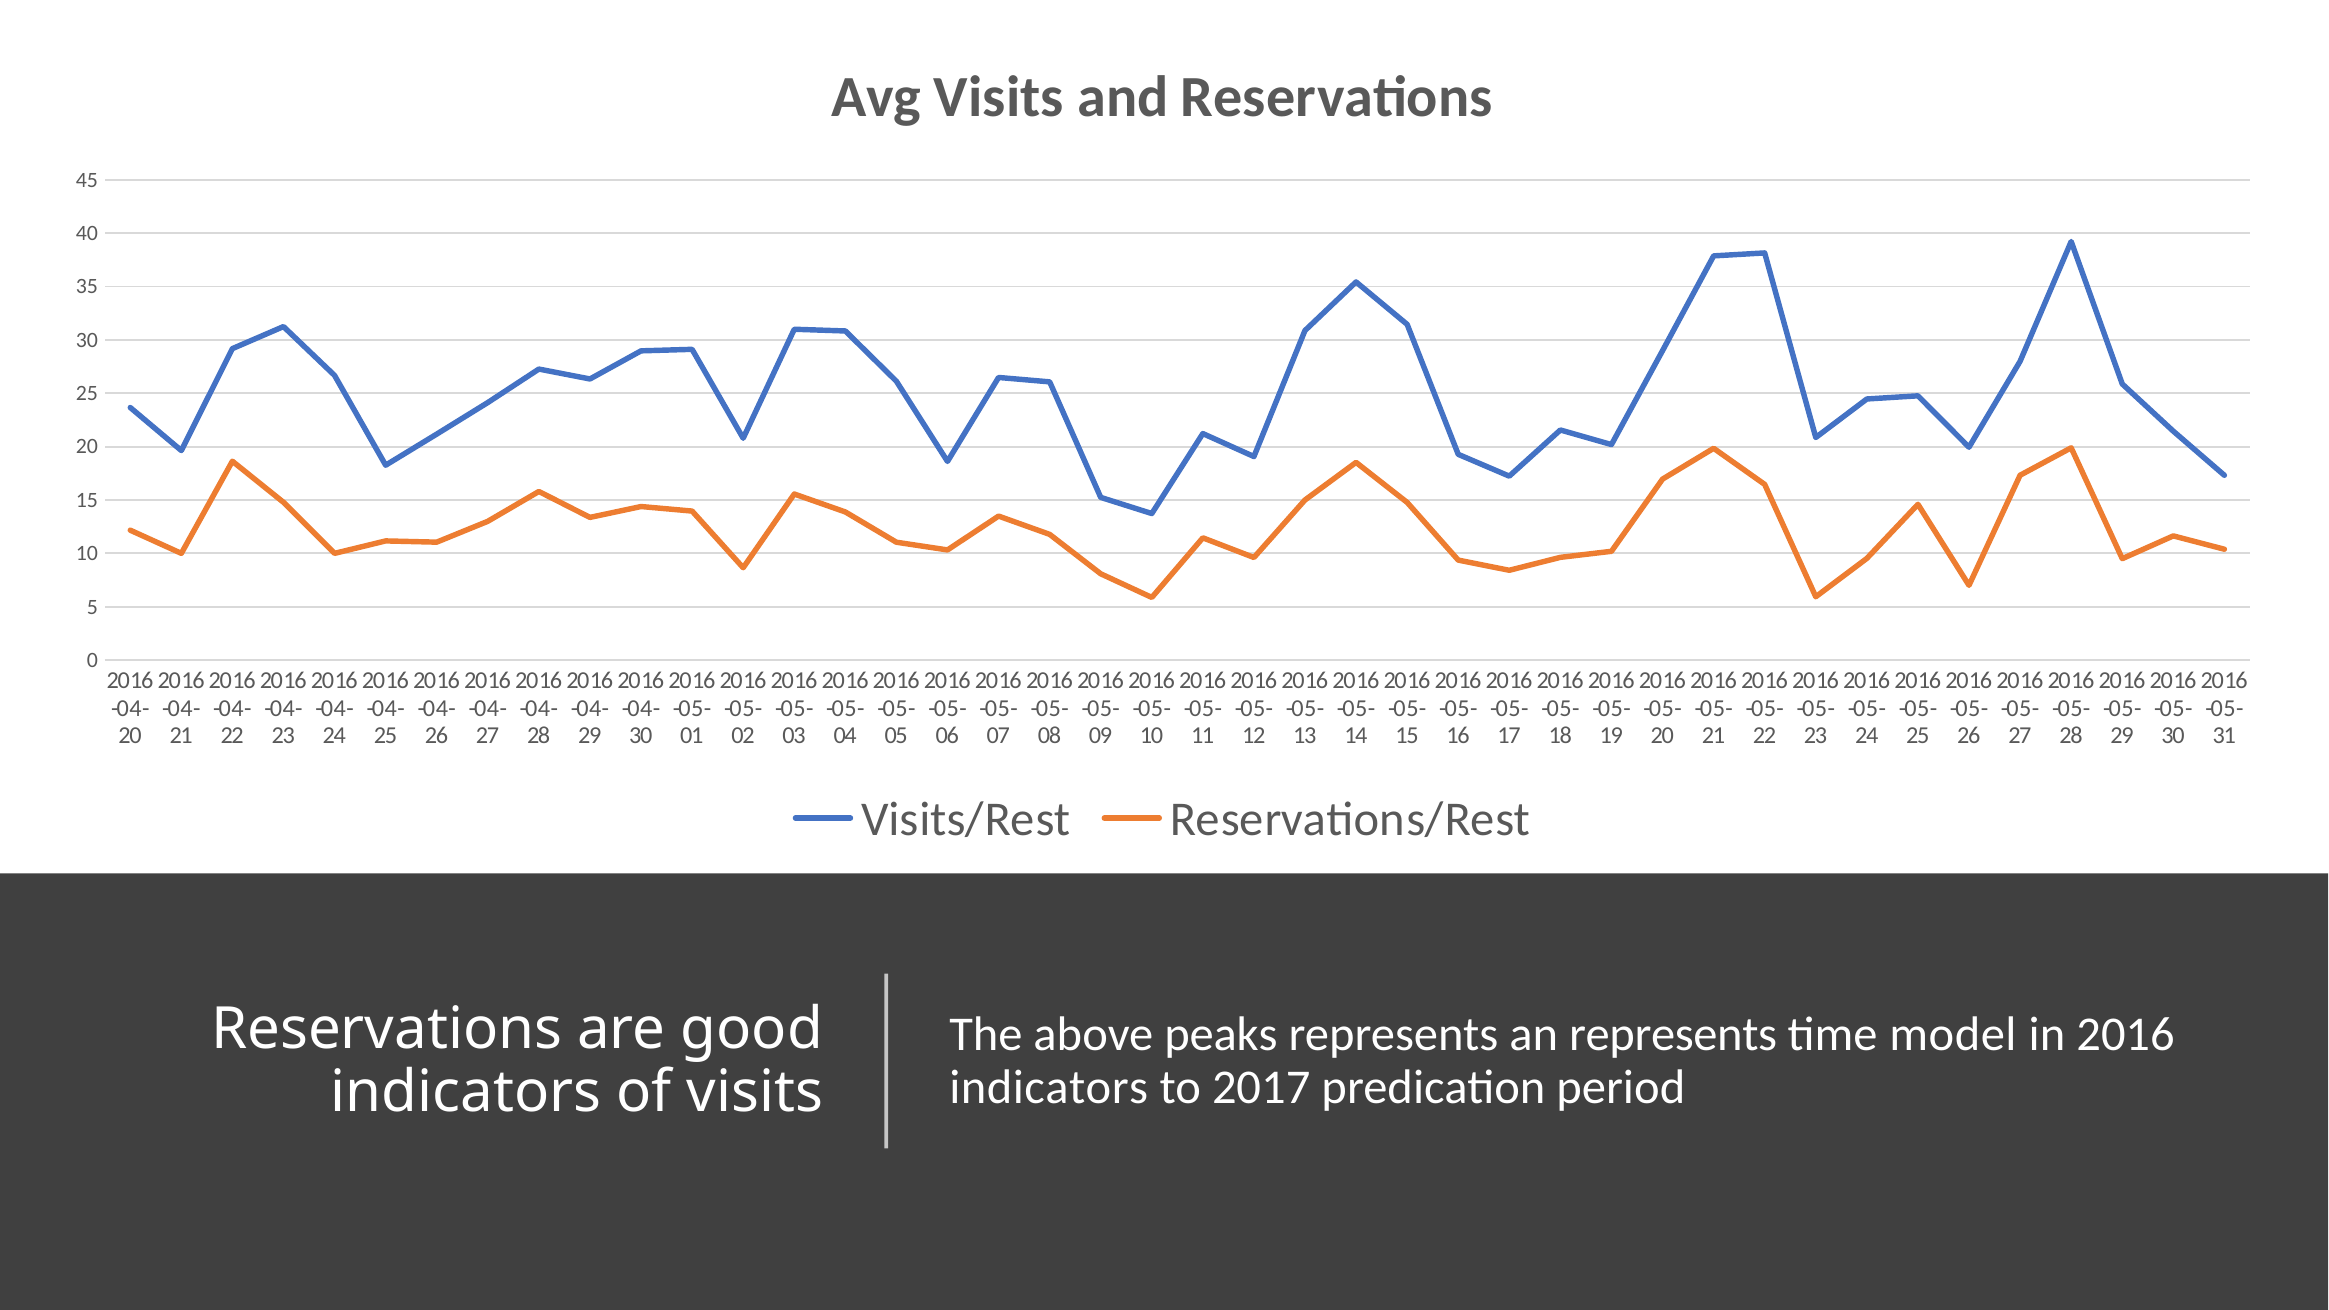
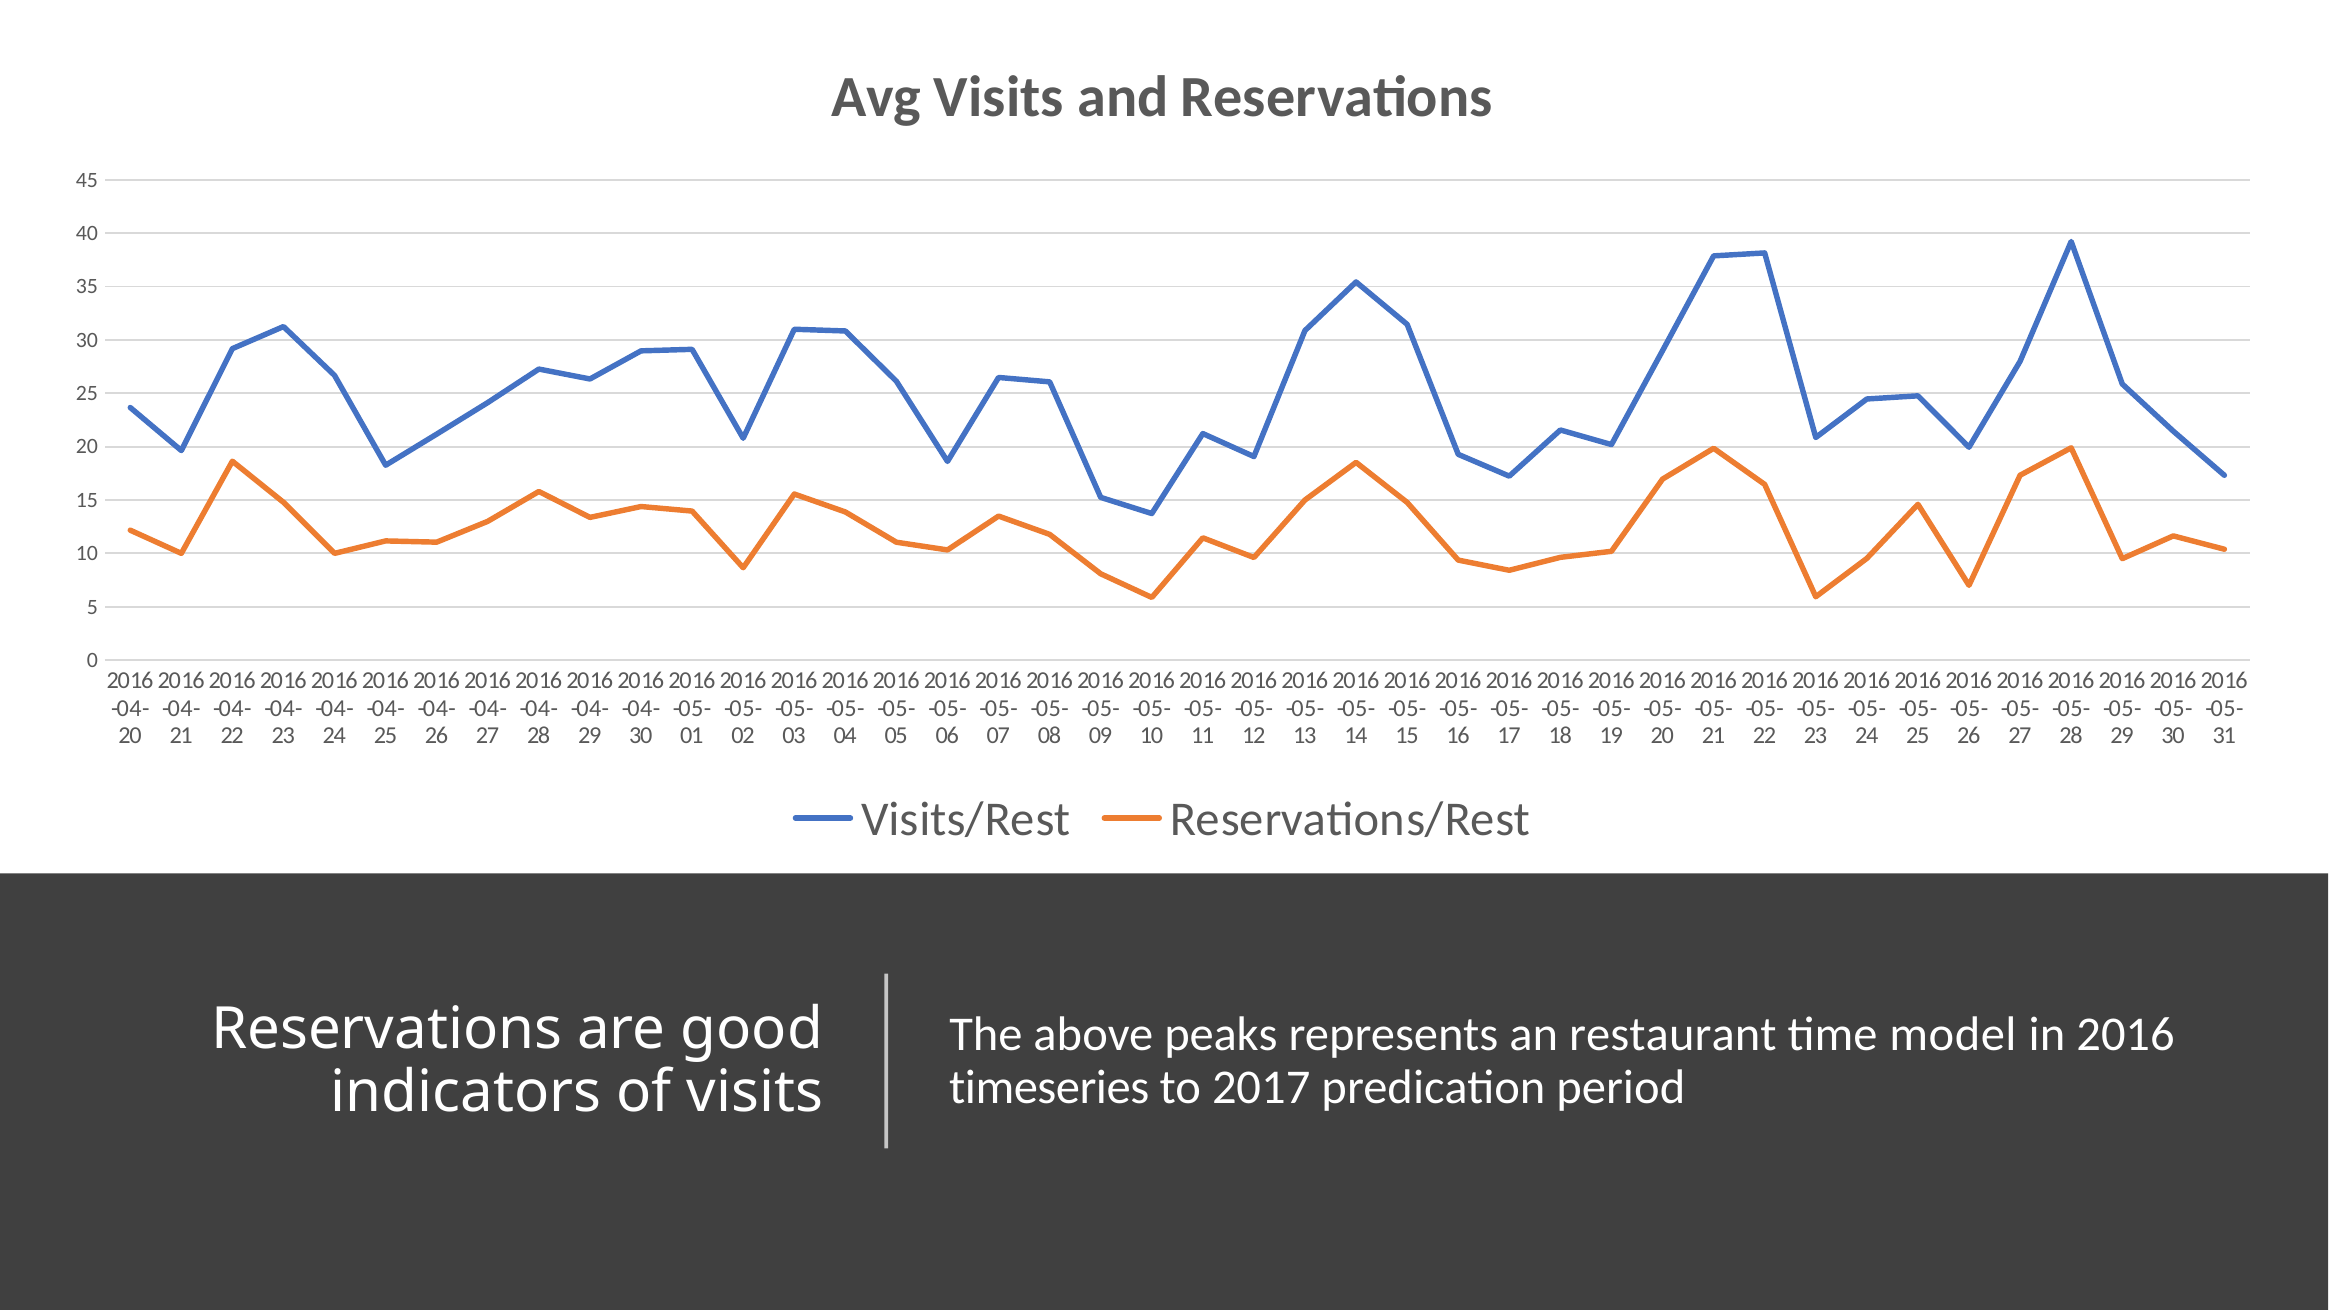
an represents: represents -> restaurant
indicators at (1049, 1087): indicators -> timeseries
